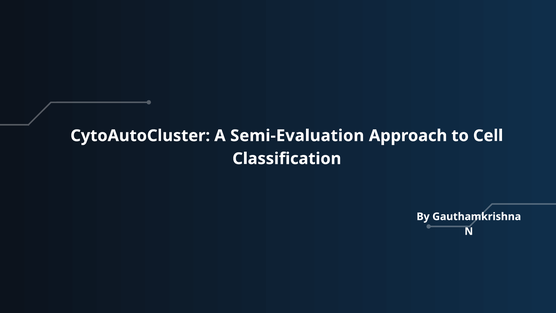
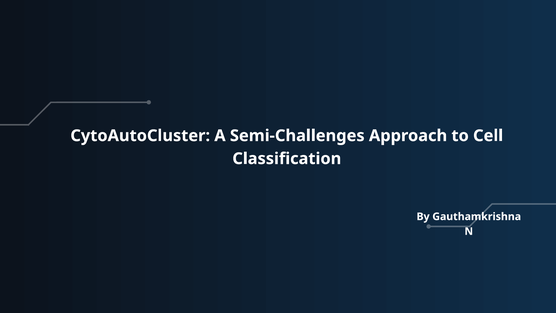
Semi-Evaluation: Semi-Evaluation -> Semi-Challenges
